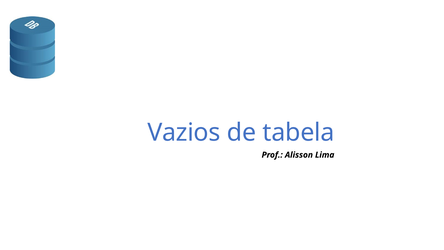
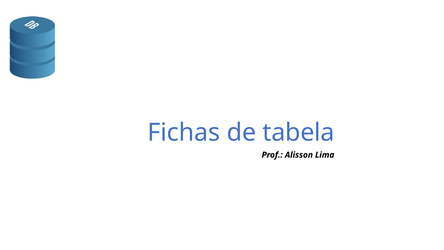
Vazios: Vazios -> Fichas
